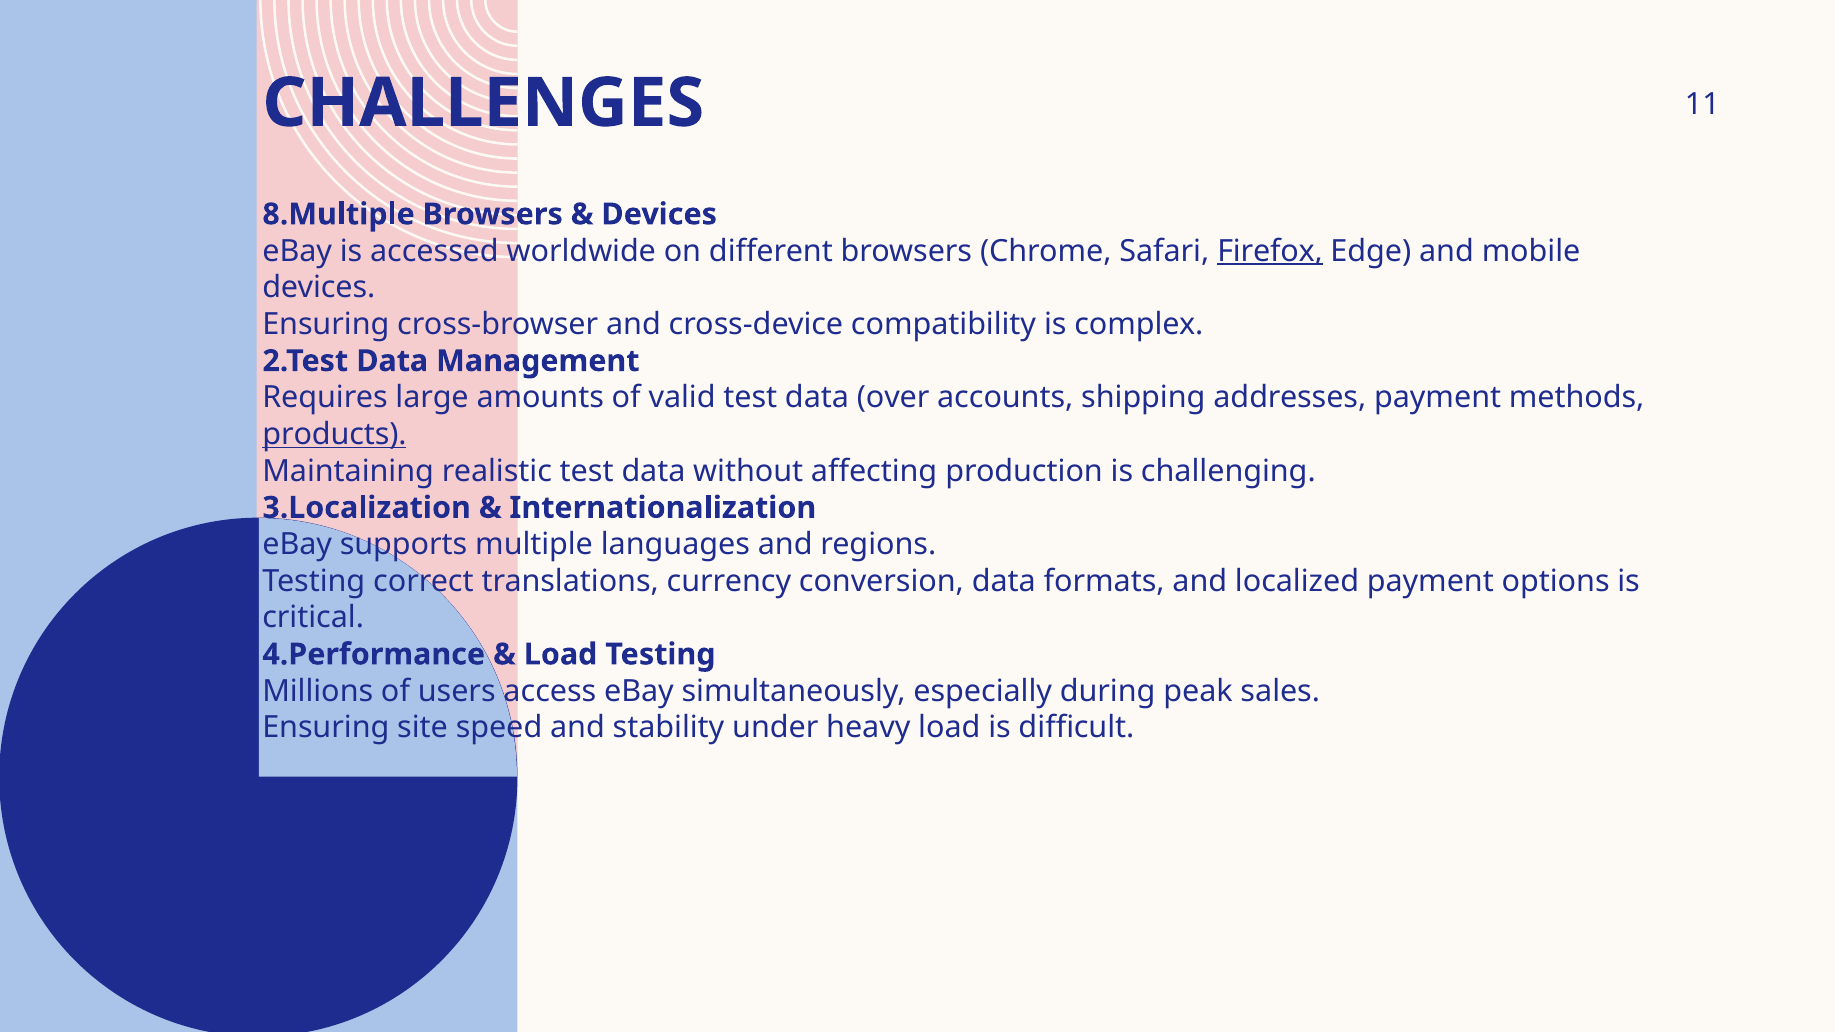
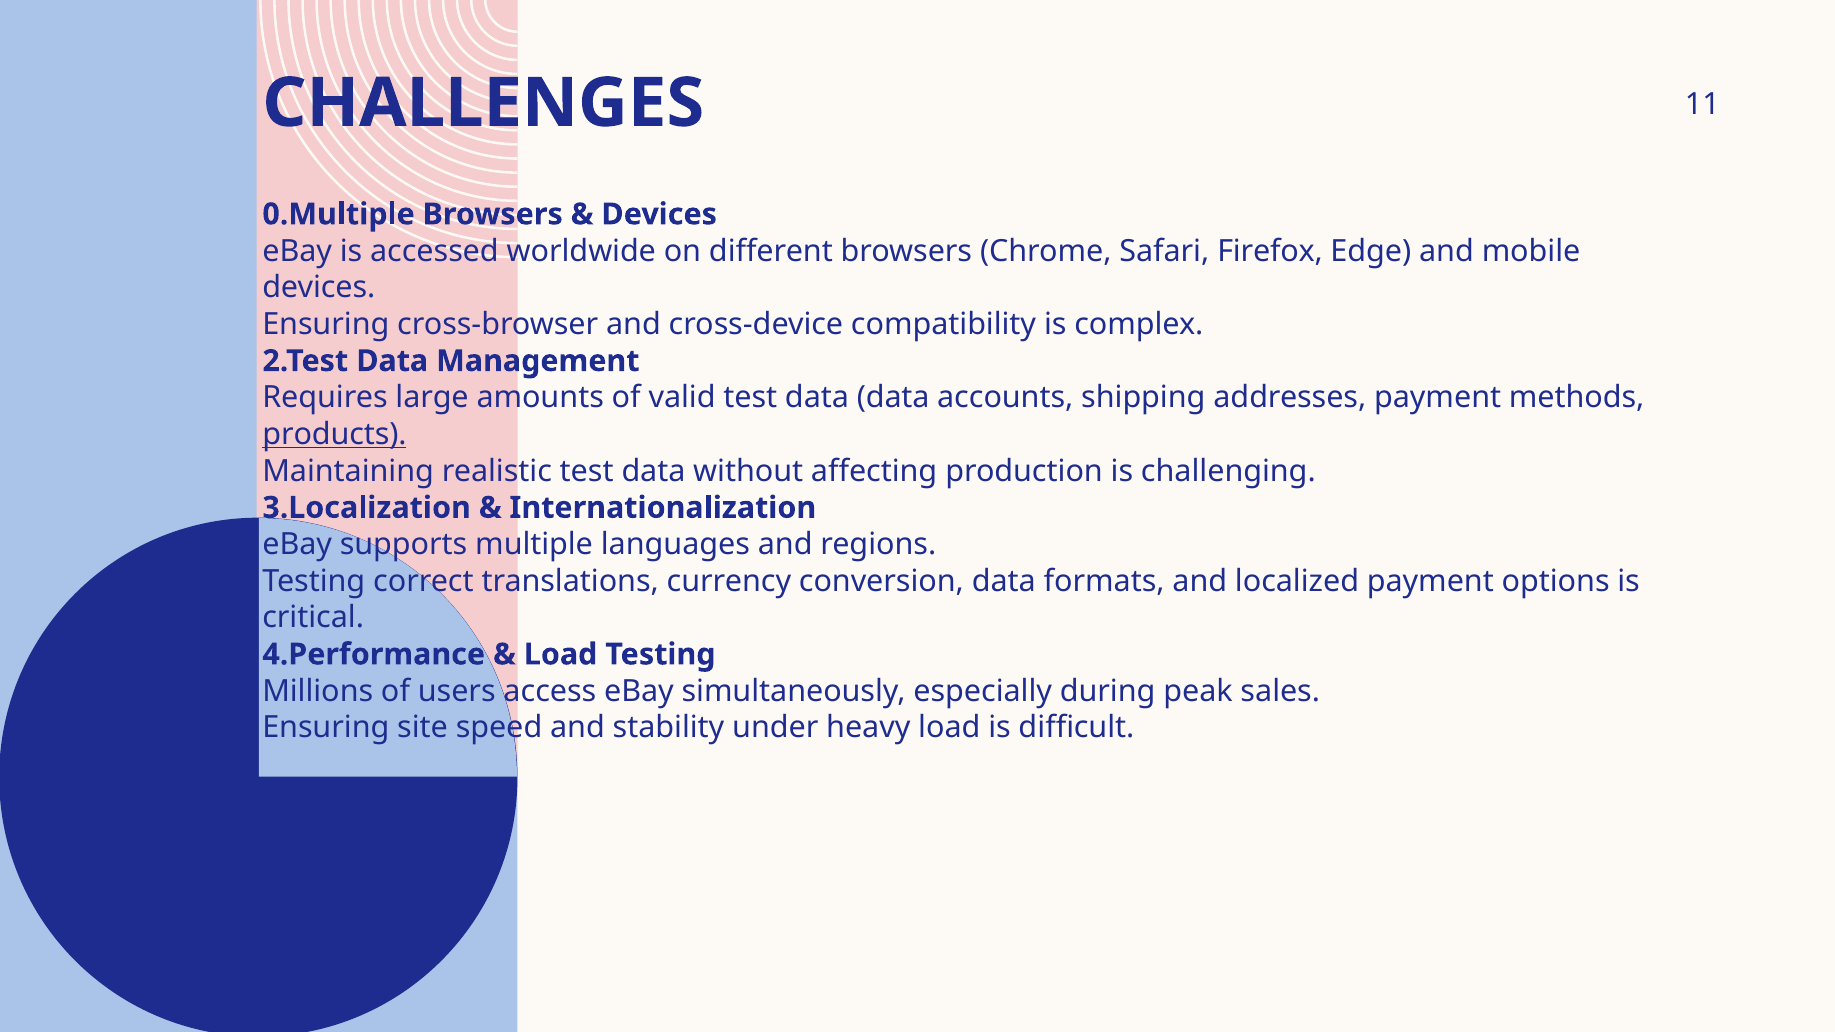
8.Multiple: 8.Multiple -> 0.Multiple
Firefox underline: present -> none
data over: over -> data
